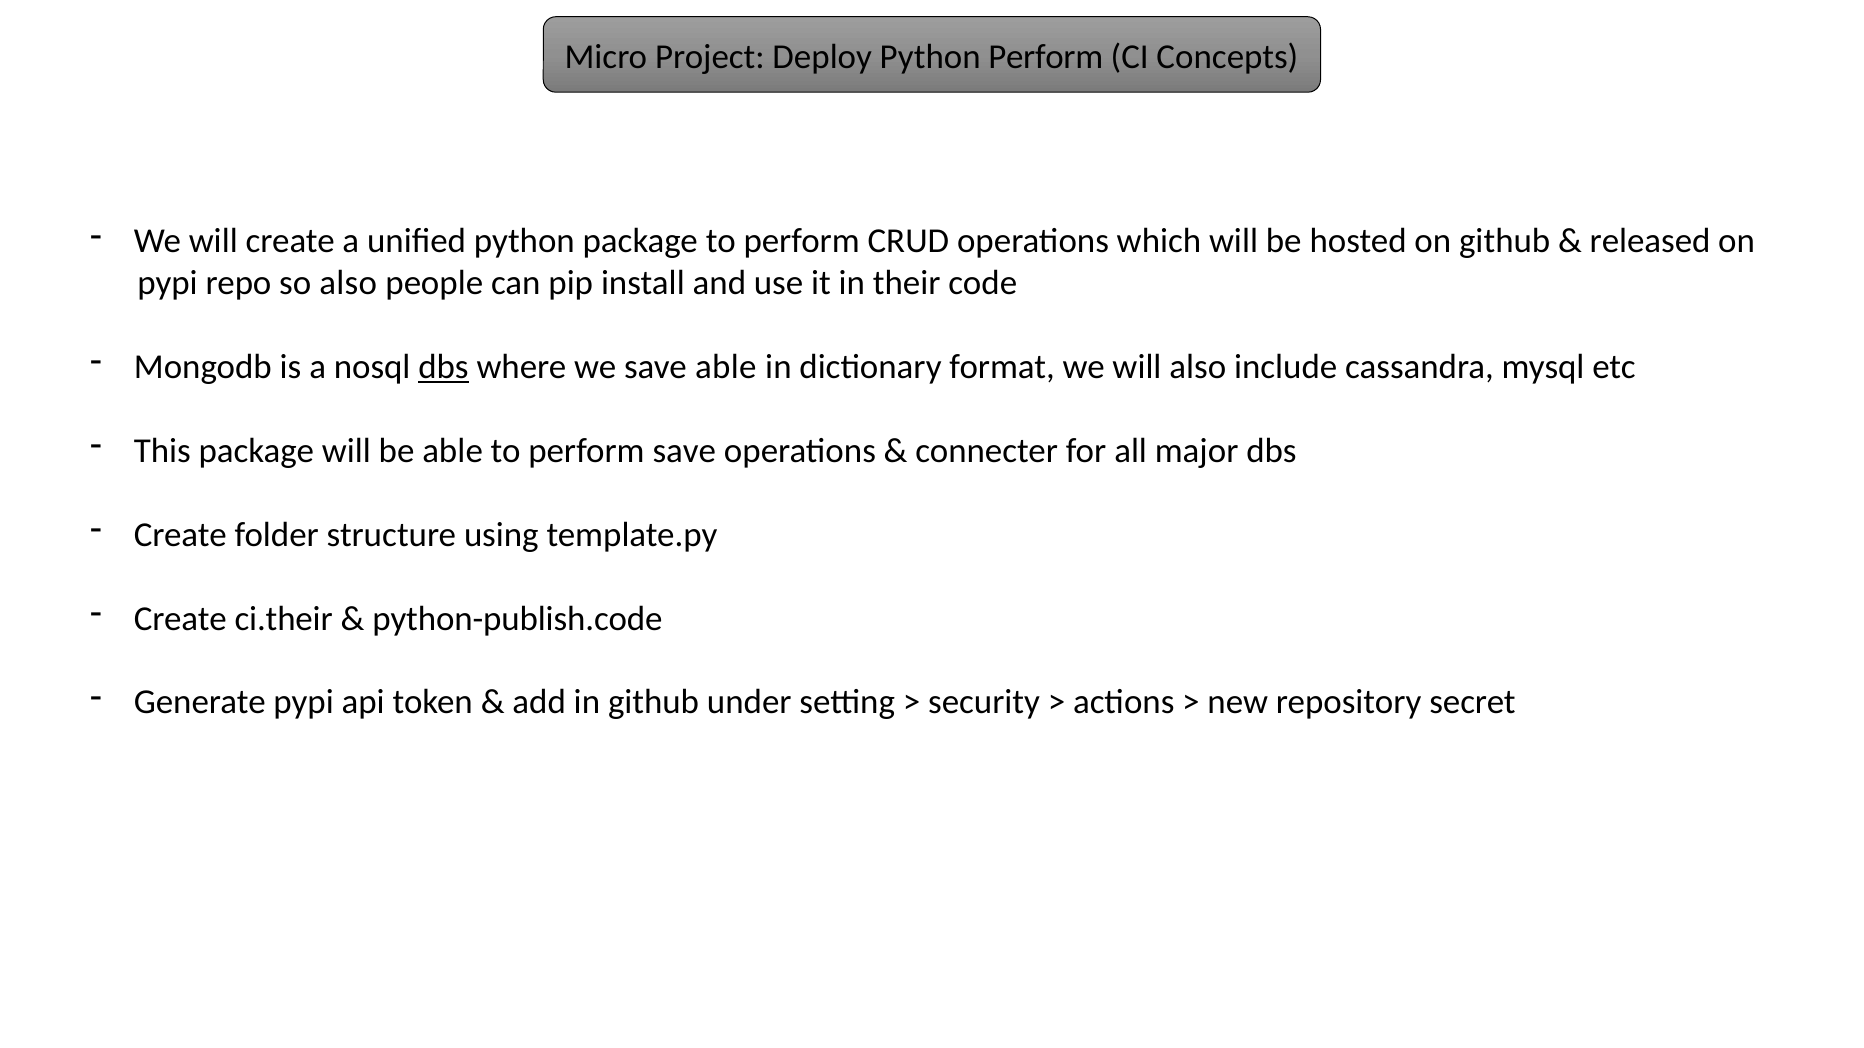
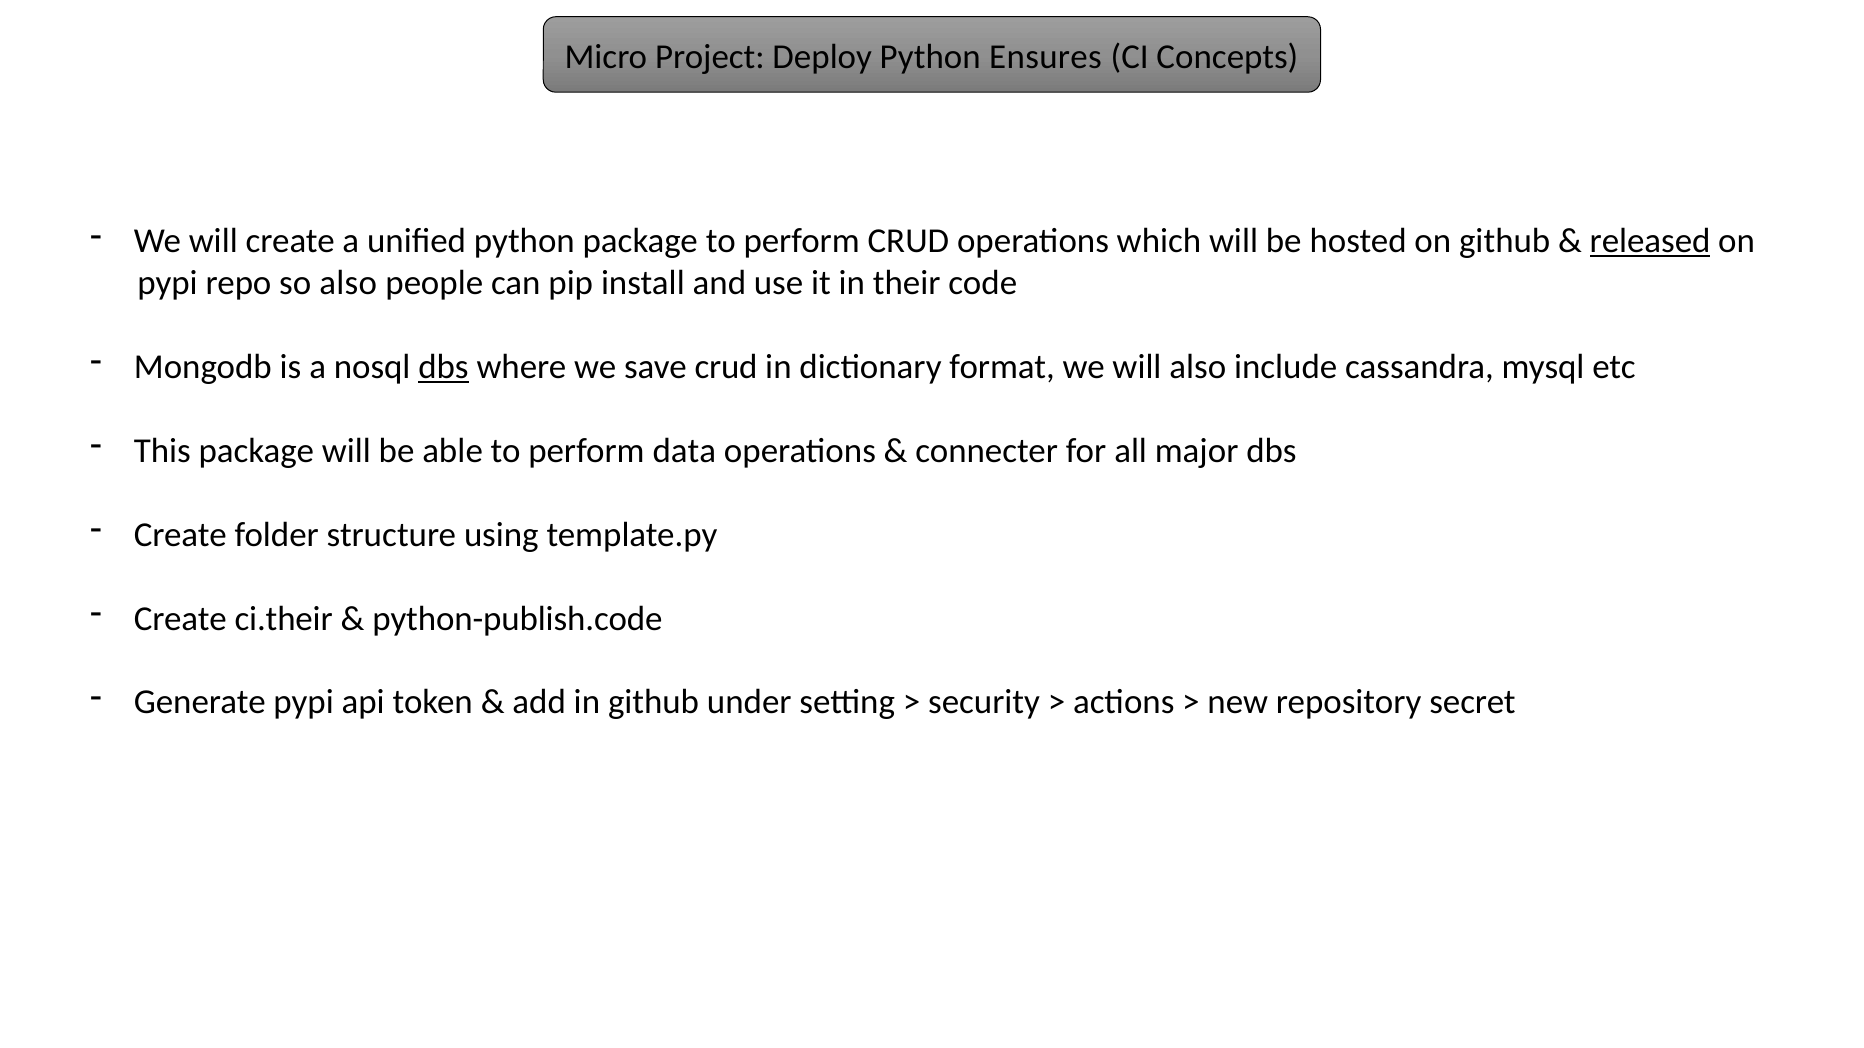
Python Perform: Perform -> Ensures
released underline: none -> present
save able: able -> crud
perform save: save -> data
